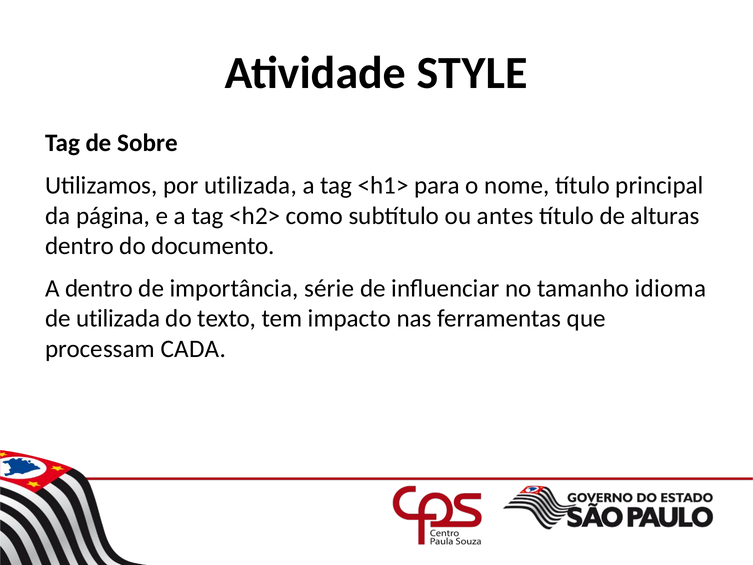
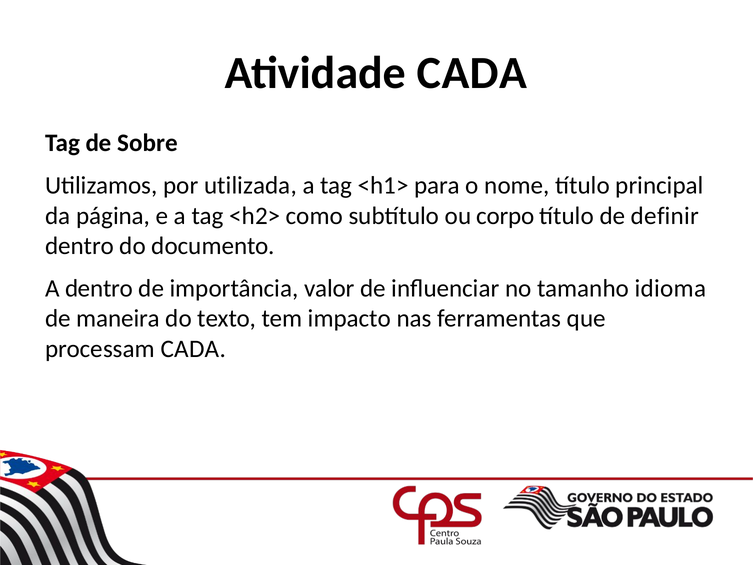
Atividade STYLE: STYLE -> CADA
antes: antes -> corpo
alturas: alturas -> definir
série: série -> valor
de utilizada: utilizada -> maneira
